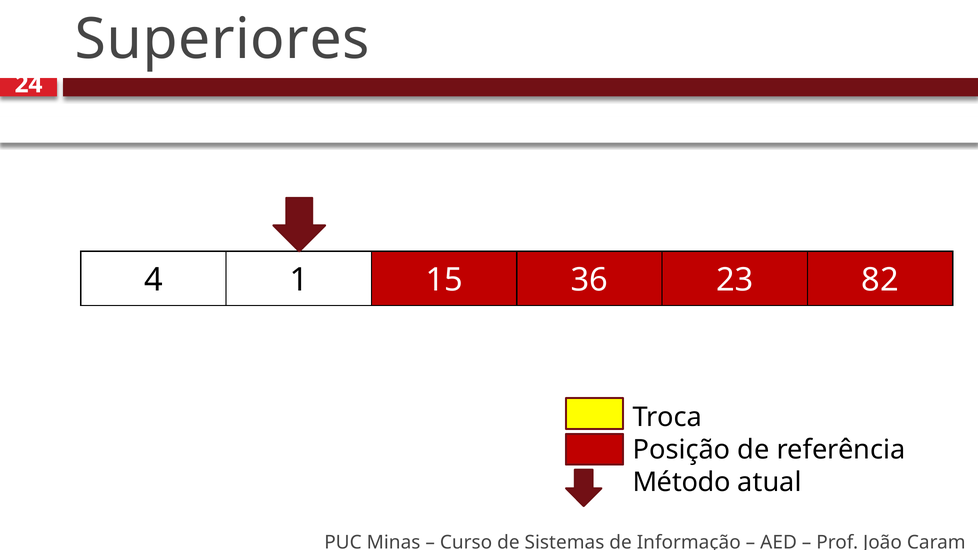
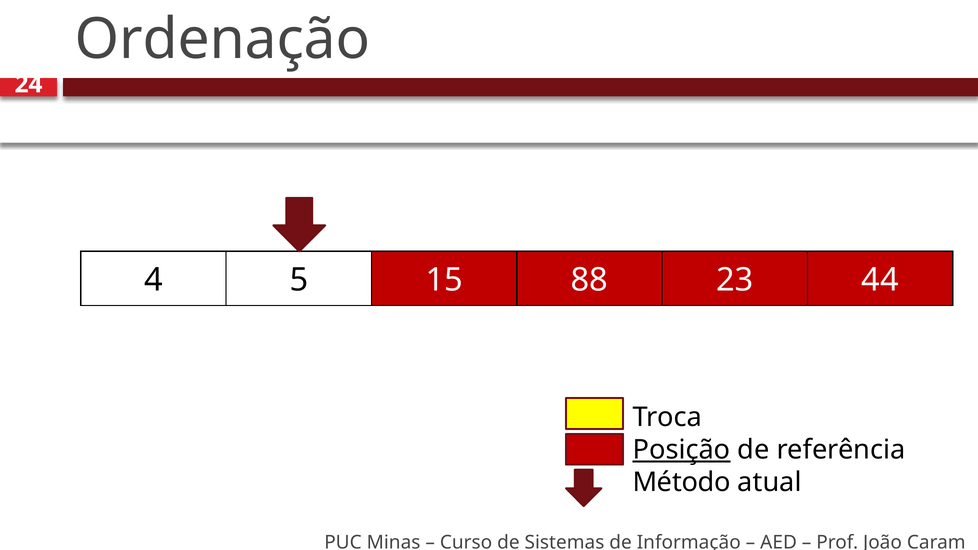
Superiores: Superiores -> Ordenação
1: 1 -> 5
36: 36 -> 88
82: 82 -> 44
Posição underline: none -> present
